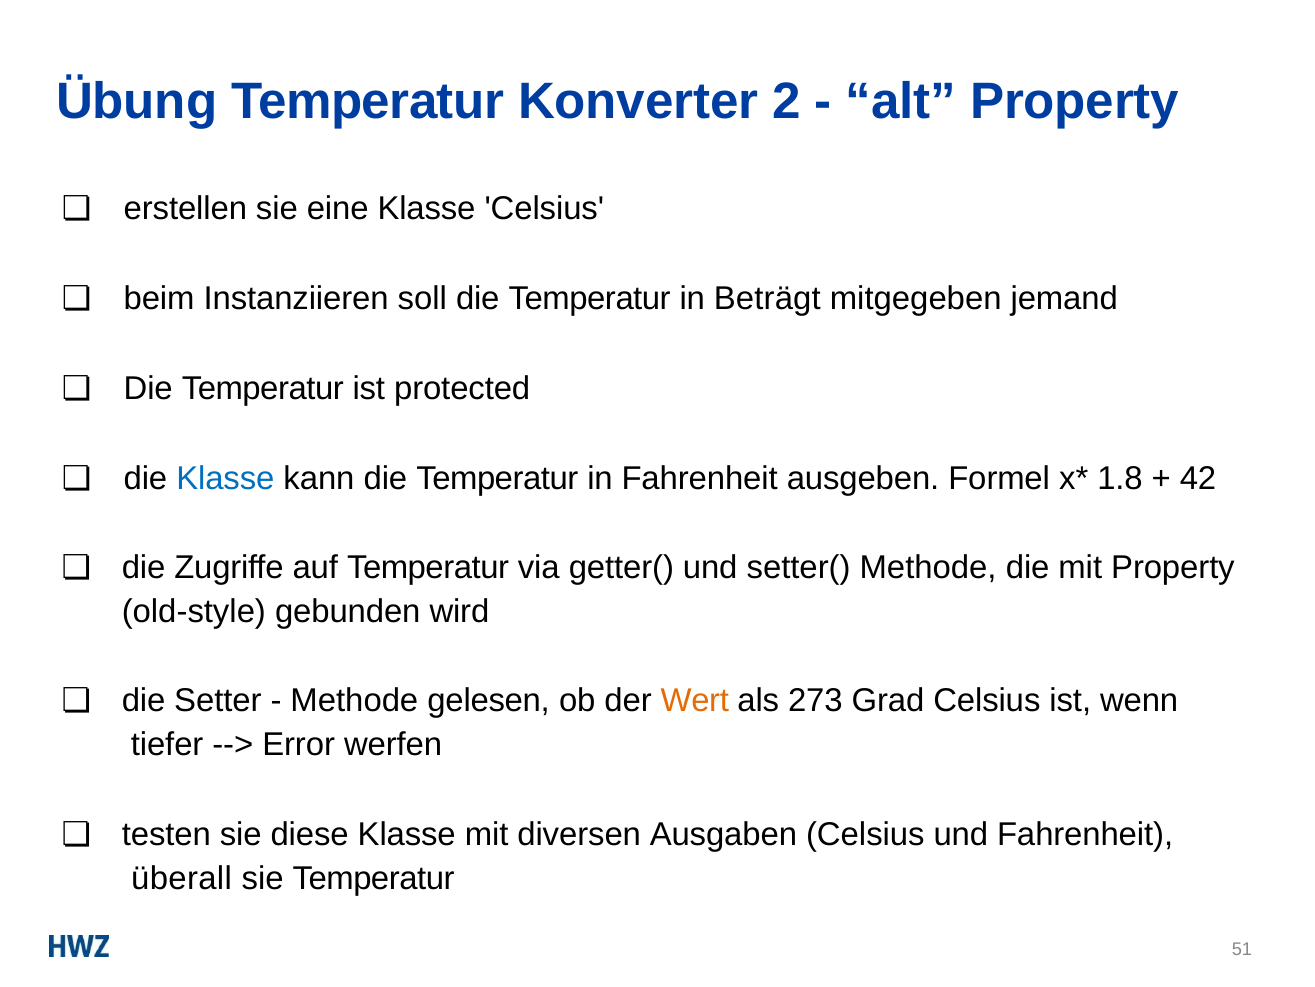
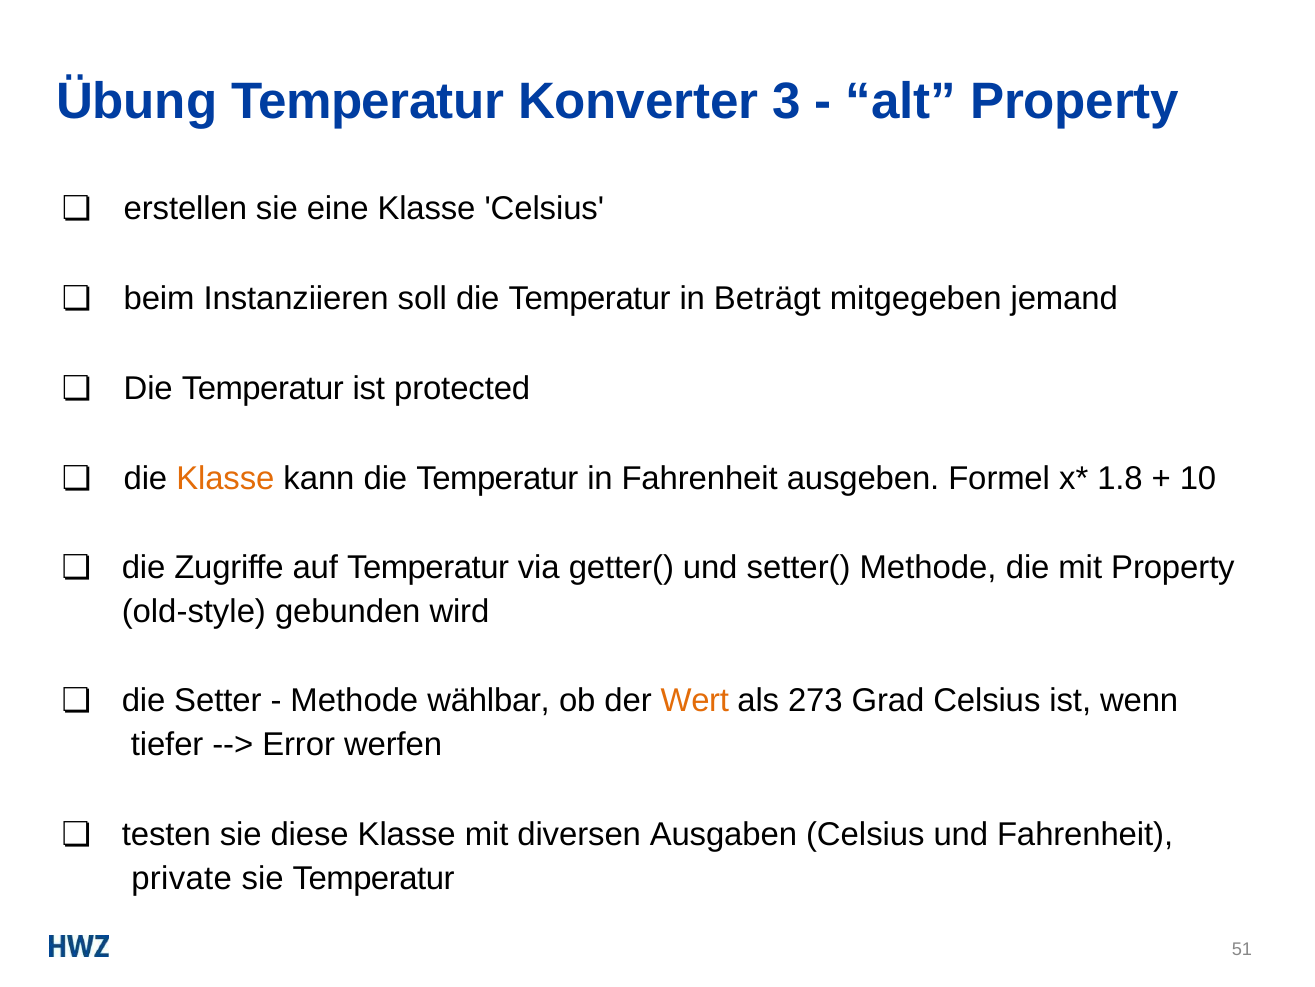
2: 2 -> 3
Klasse at (225, 478) colour: blue -> orange
42: 42 -> 10
gelesen: gelesen -> wählbar
überall: überall -> private
